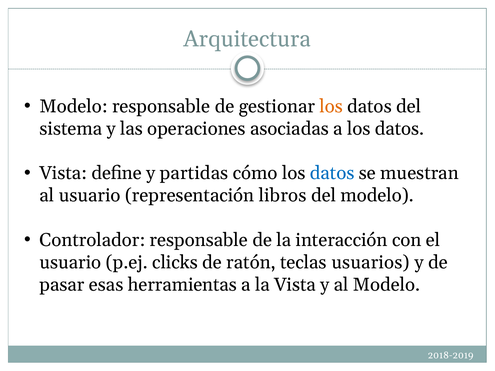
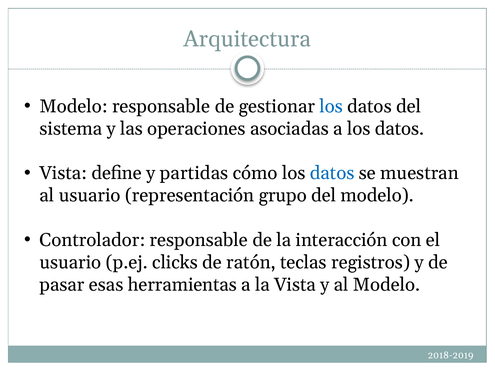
los at (331, 106) colour: orange -> blue
libros: libros -> grupo
usuarios: usuarios -> registros
